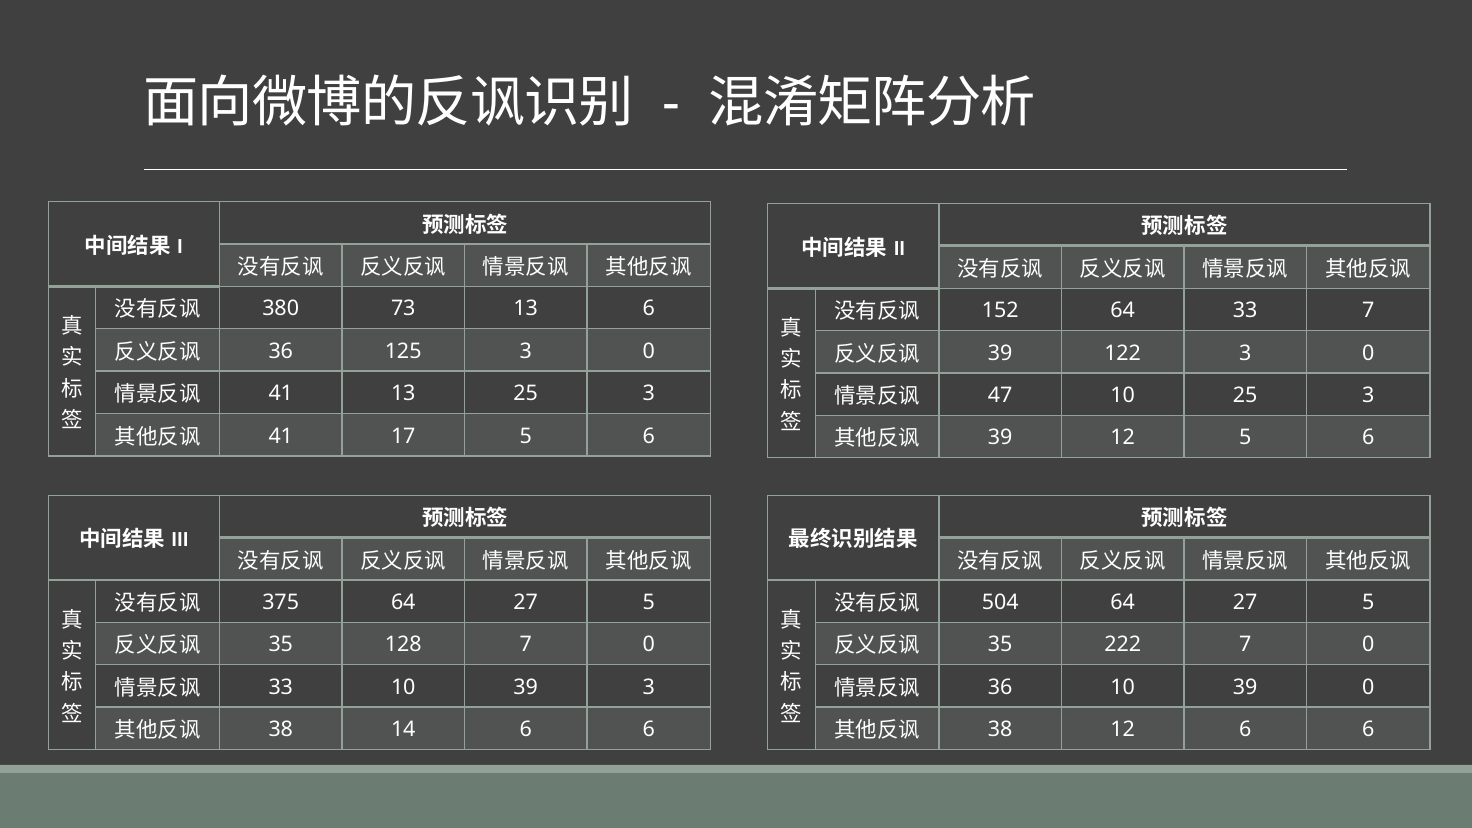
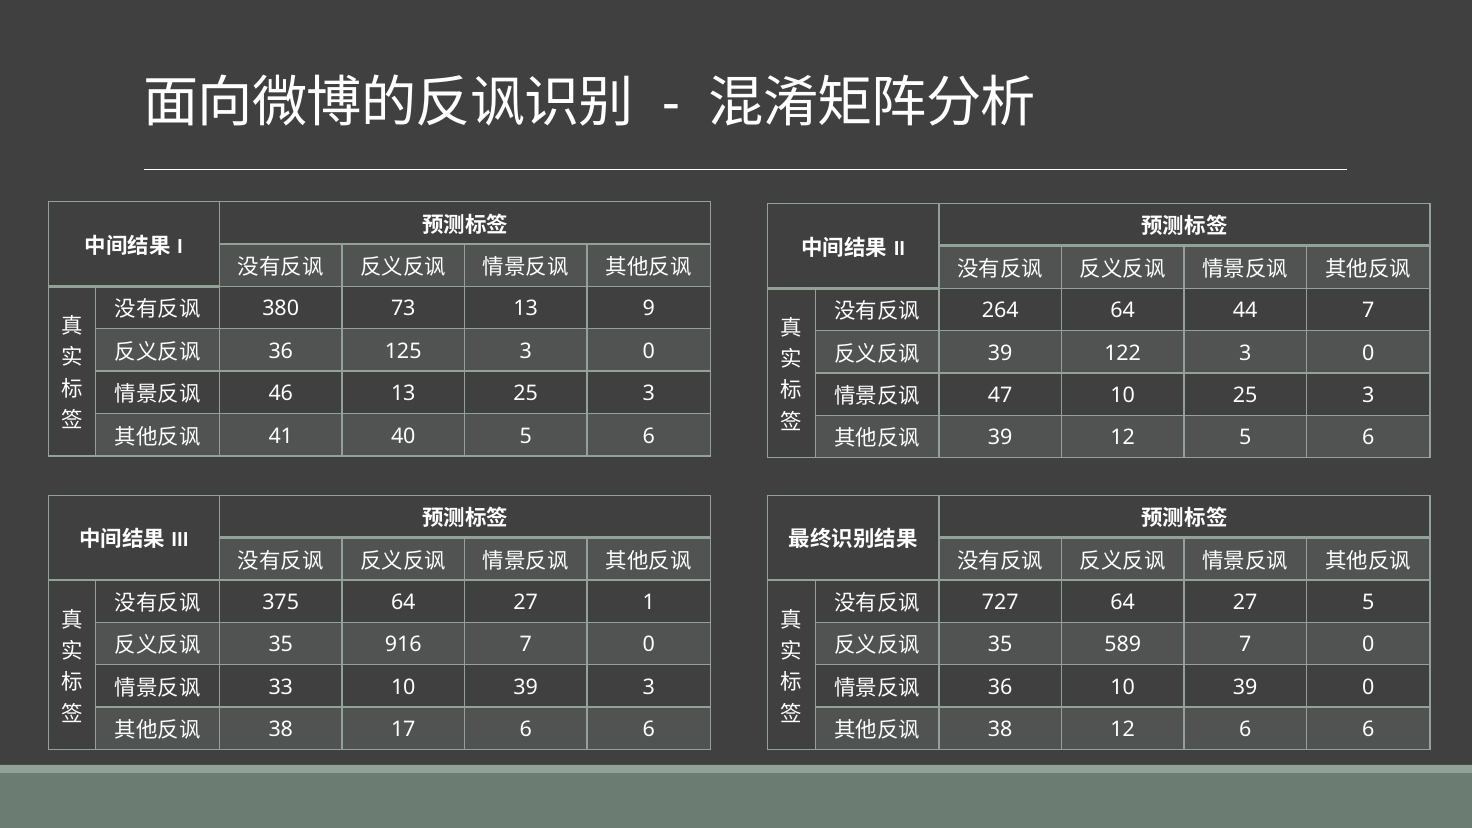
13 6: 6 -> 9
152: 152 -> 264
64 33: 33 -> 44
41 at (281, 394): 41 -> 46
17: 17 -> 40
375 64 27 5: 5 -> 1
504: 504 -> 727
128: 128 -> 916
222: 222 -> 589
14: 14 -> 17
